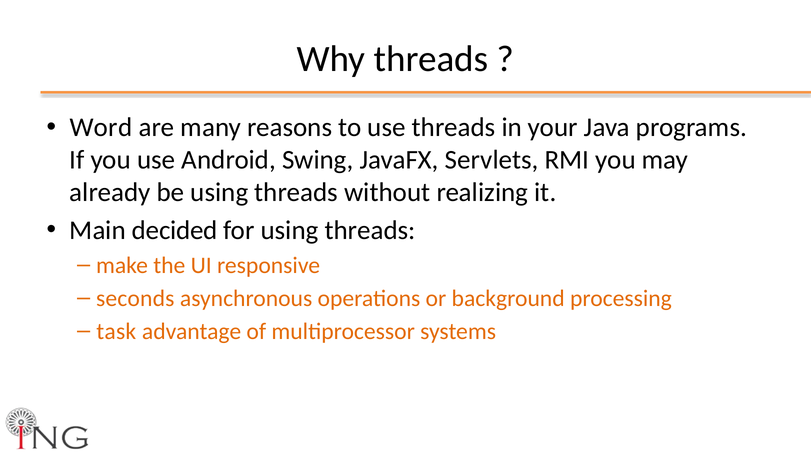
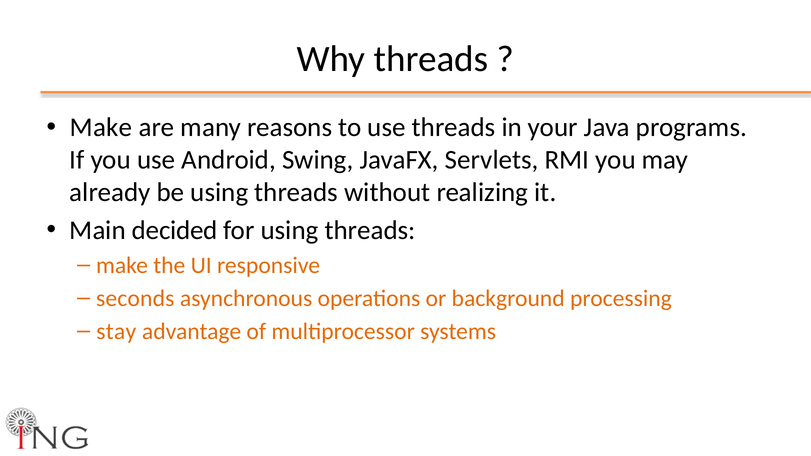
Word at (101, 128): Word -> Make
task: task -> stay
